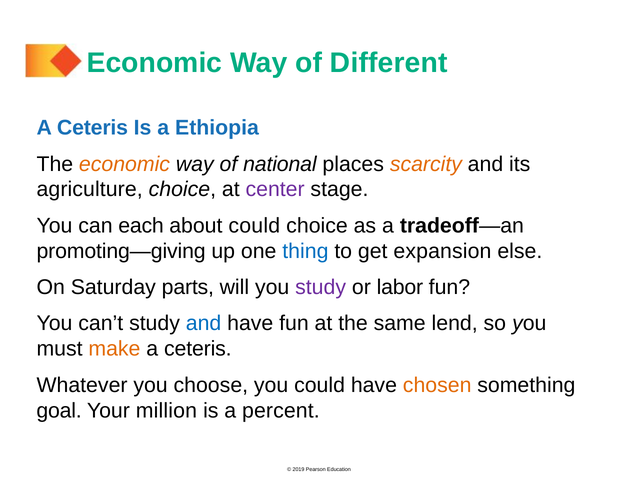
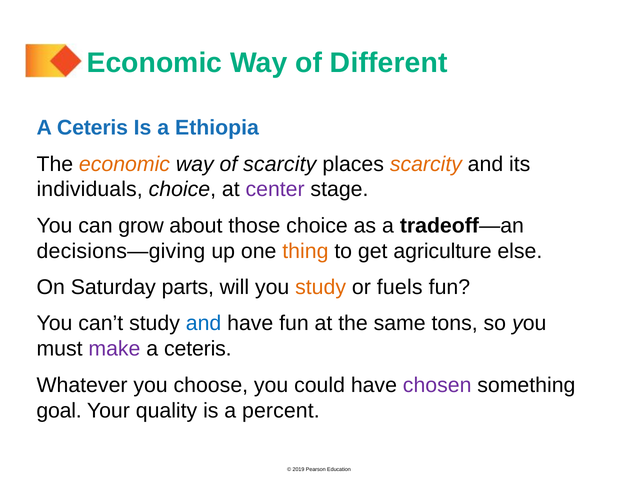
of national: national -> scarcity
agriculture: agriculture -> individuals
each: each -> grow
about could: could -> those
promoting—giving: promoting—giving -> decisions—giving
thing colour: blue -> orange
expansion: expansion -> agriculture
study at (321, 288) colour: purple -> orange
labor: labor -> fuels
lend: lend -> tons
make colour: orange -> purple
chosen colour: orange -> purple
million: million -> quality
